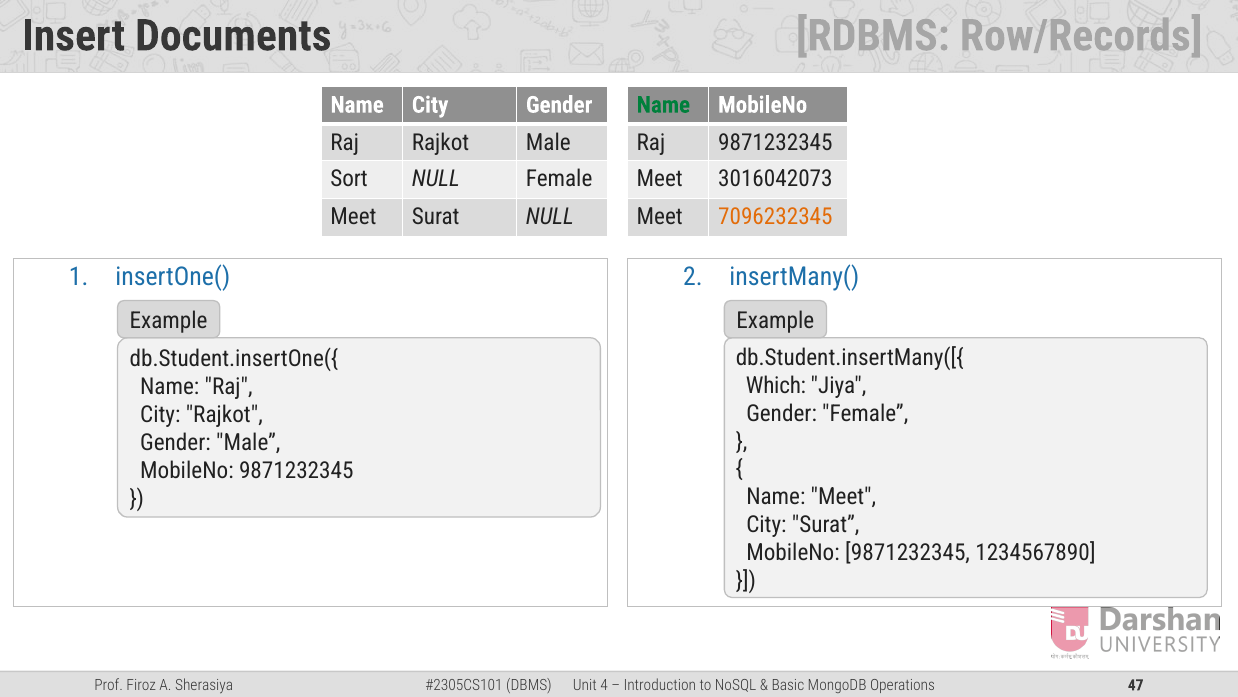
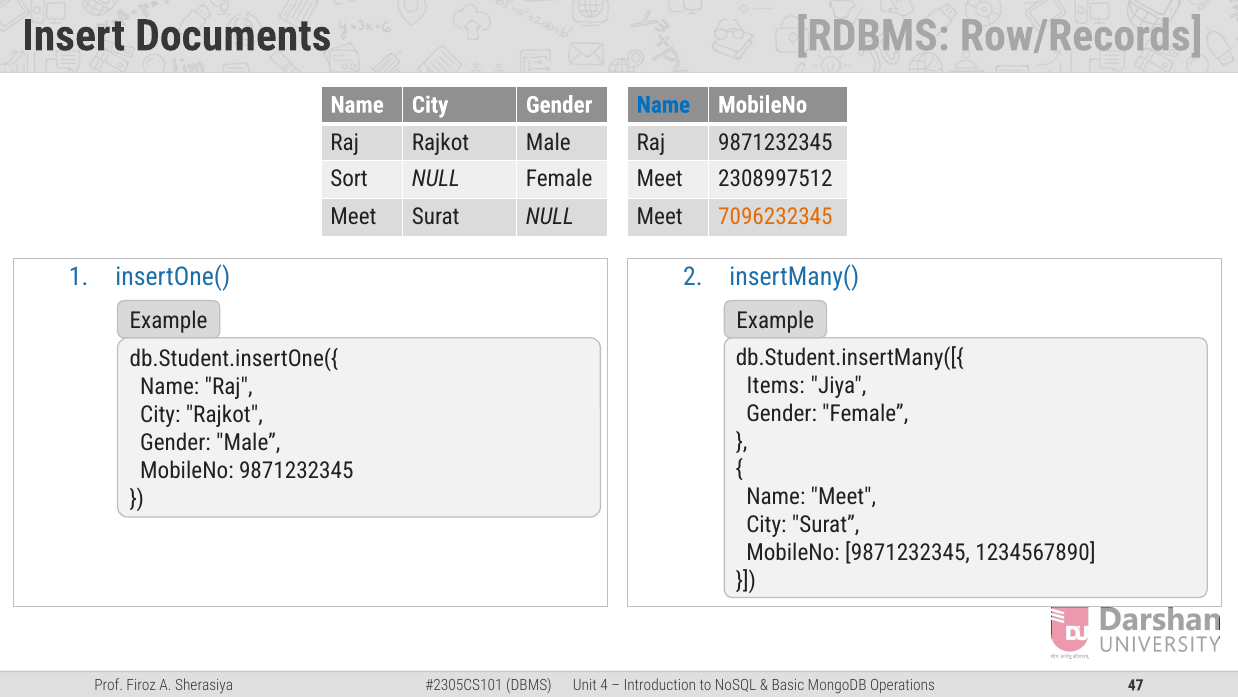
Name at (663, 105) colour: green -> blue
3016042073: 3016042073 -> 2308997512
Which: Which -> Items
